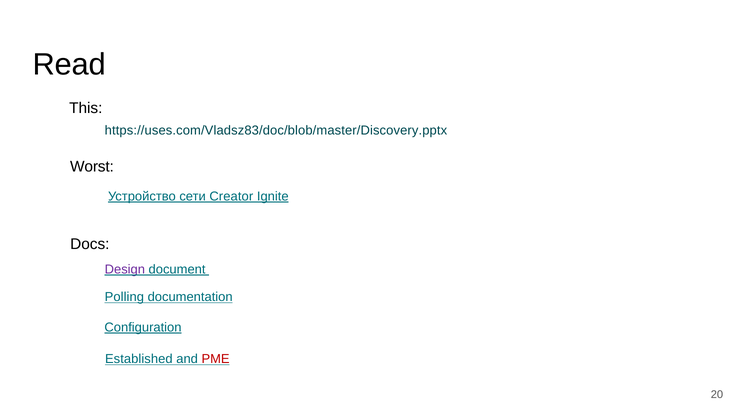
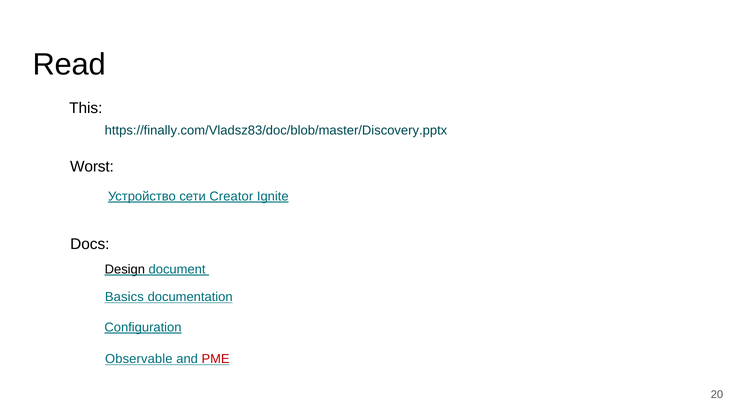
https://uses.com/Vladsz83/doc/blob/master/Discovery.pptx: https://uses.com/Vladsz83/doc/blob/master/Discovery.pptx -> https://finally.com/Vladsz83/doc/blob/master/Discovery.pptx
Design colour: purple -> black
Polling: Polling -> Basics
Established: Established -> Observable
